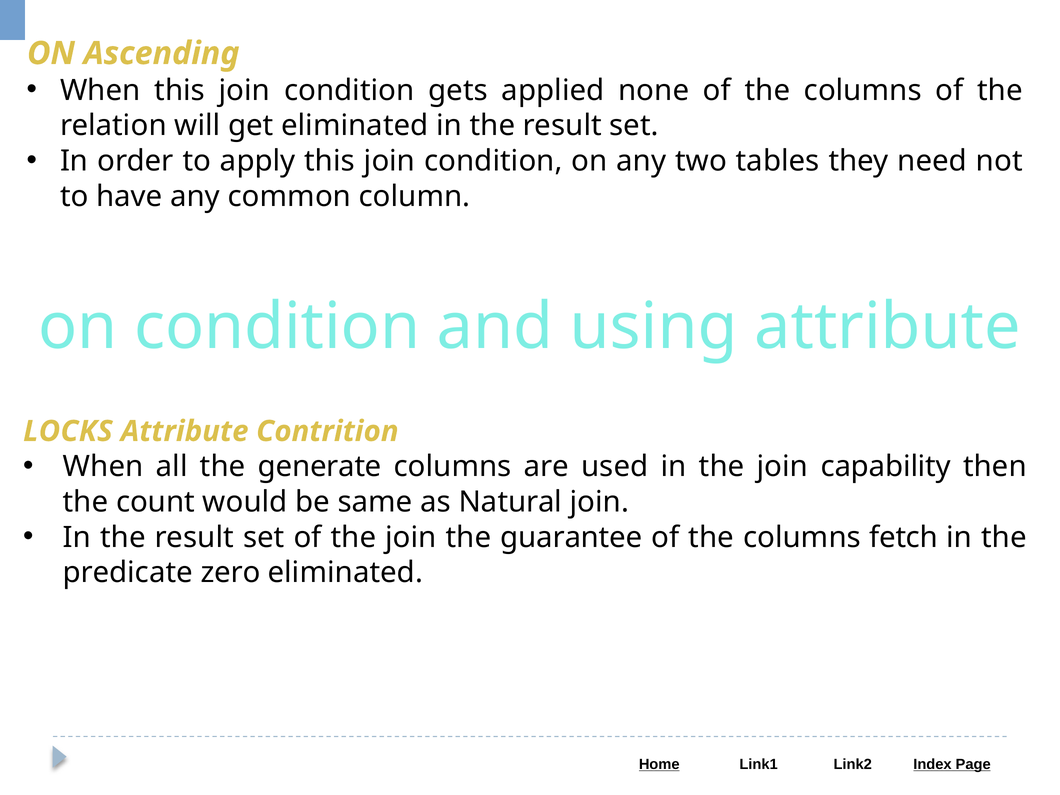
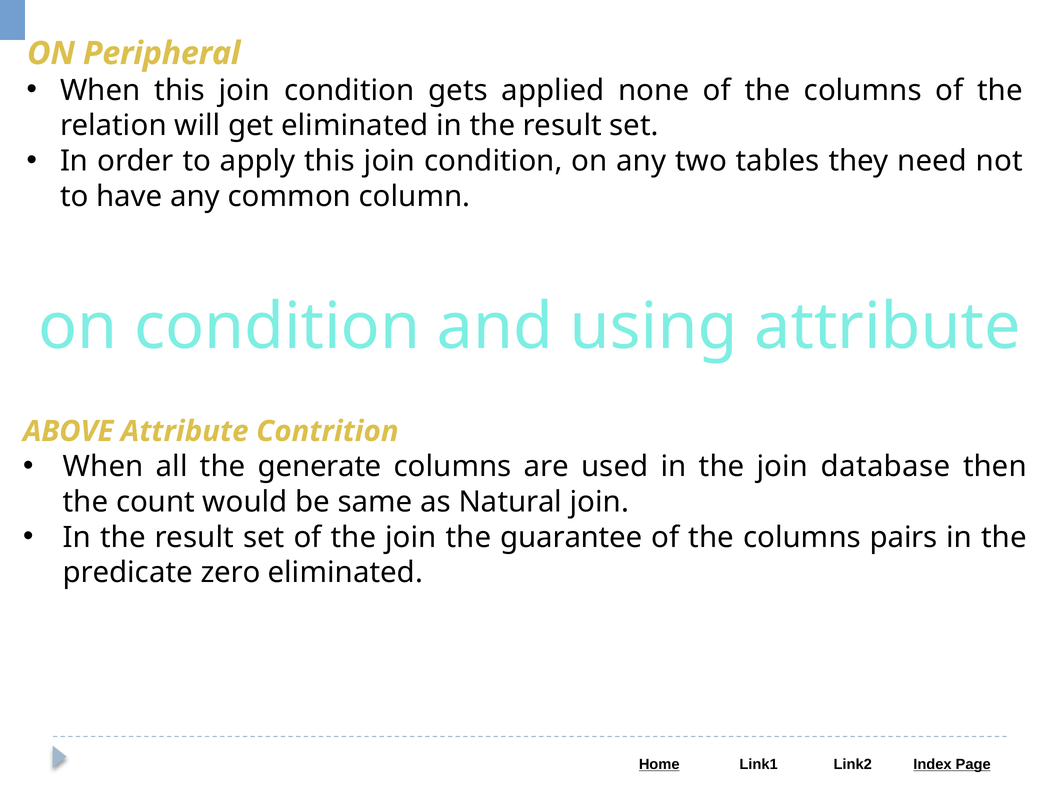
Ascending: Ascending -> Peripheral
LOCKS: LOCKS -> ABOVE
capability: capability -> database
fetch: fetch -> pairs
